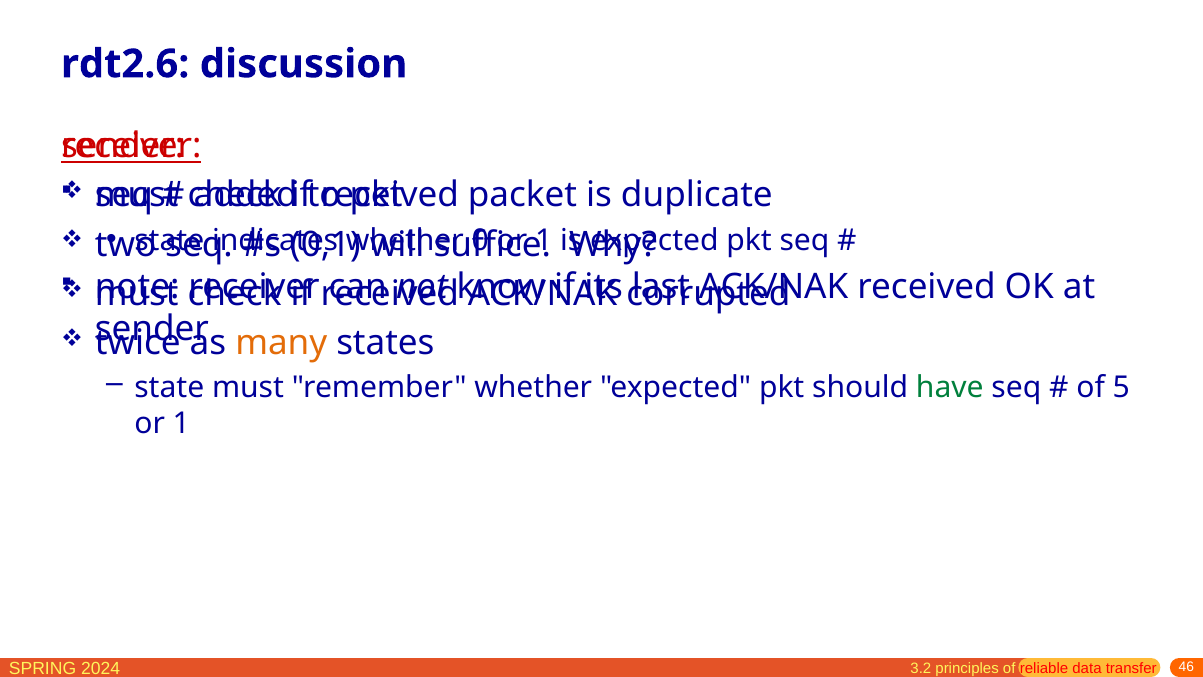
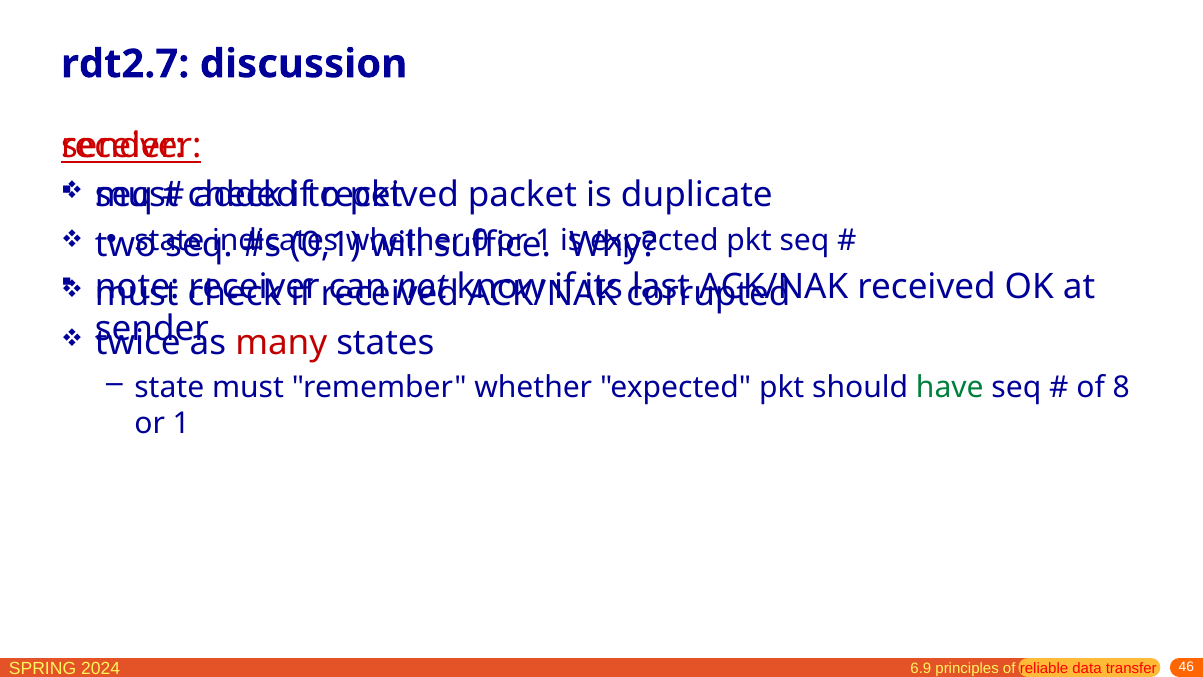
rdt2.6: rdt2.6 -> rdt2.7
many colour: orange -> red
5: 5 -> 8
3.2: 3.2 -> 6.9
